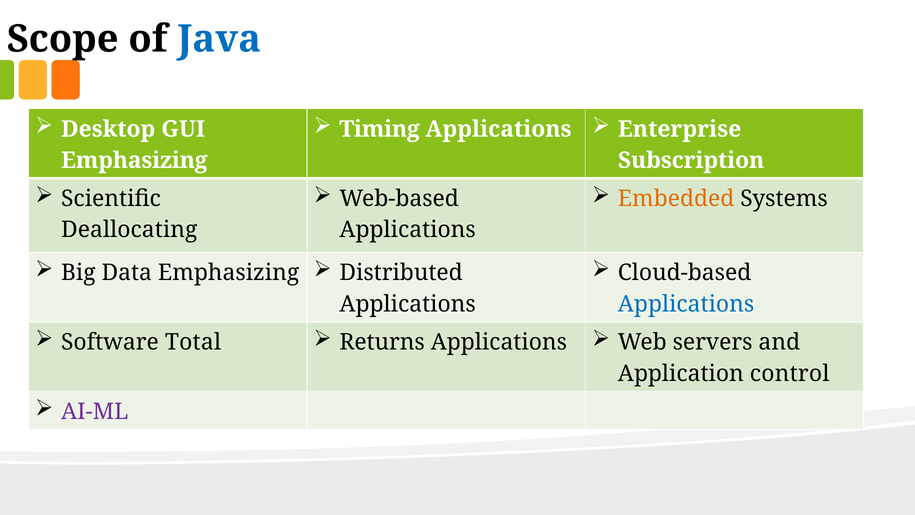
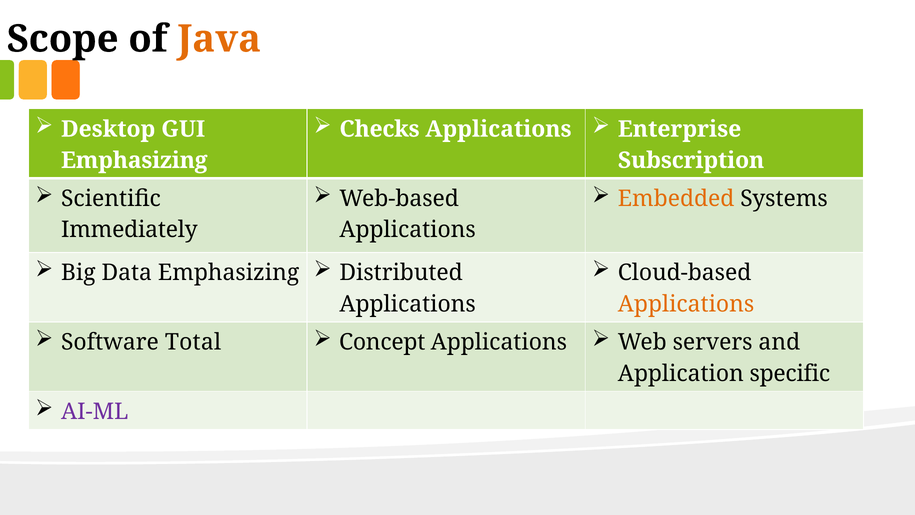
Java colour: blue -> orange
Timing: Timing -> Checks
Deallocating: Deallocating -> Immediately
Applications at (686, 304) colour: blue -> orange
Returns: Returns -> Concept
control: control -> specific
